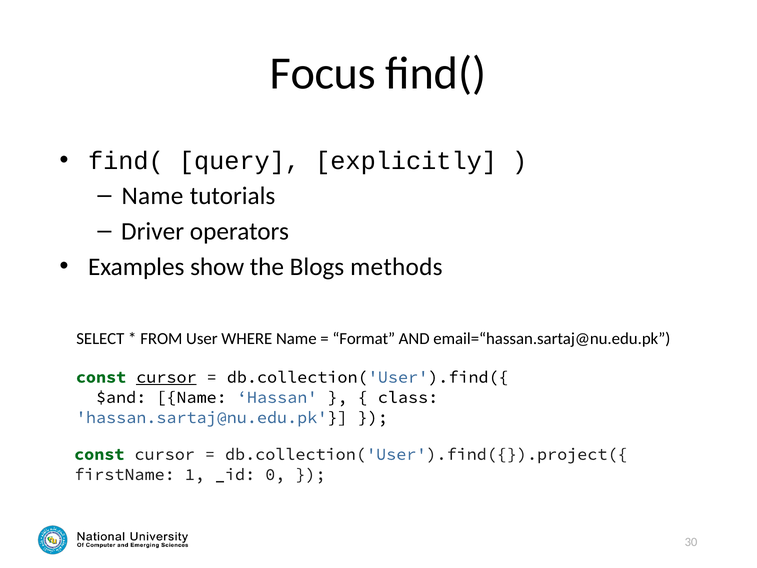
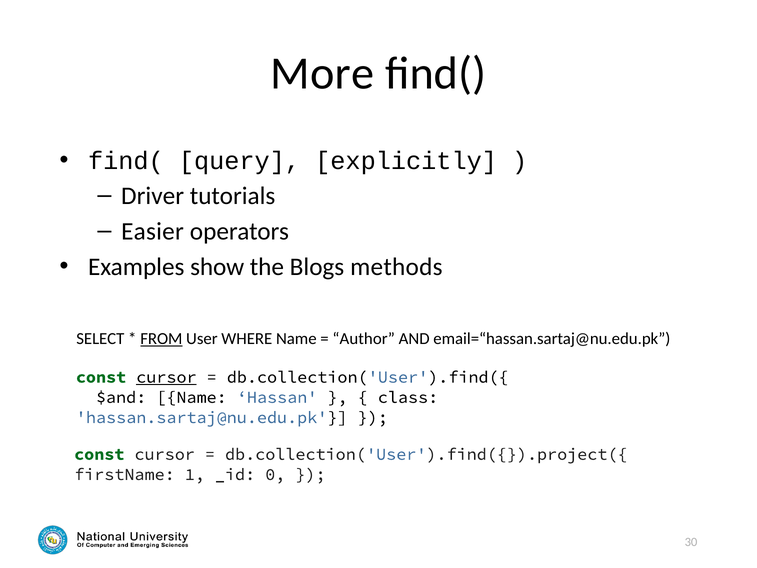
Focus: Focus -> More
Name at (152, 196): Name -> Driver
Driver: Driver -> Easier
FROM underline: none -> present
Format: Format -> Author
